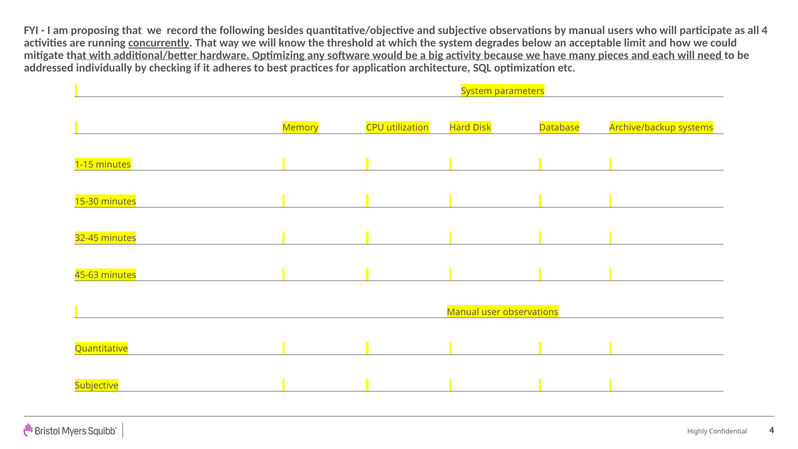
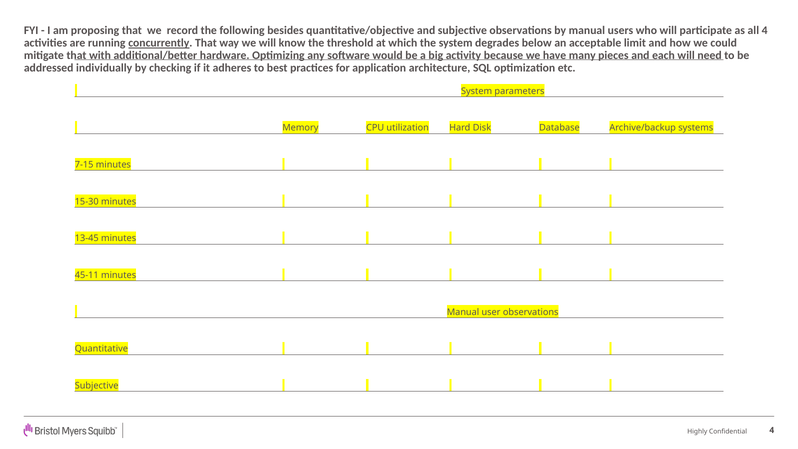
1-15: 1-15 -> 7-15
32-45: 32-45 -> 13-45
45-63: 45-63 -> 45-11
